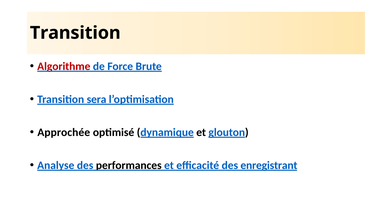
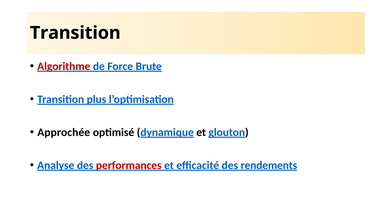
sera: sera -> plus
performances colour: black -> red
enregistrant: enregistrant -> rendements
